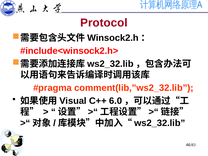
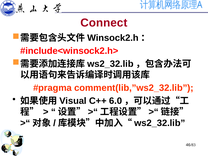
Protocol: Protocol -> Connect
